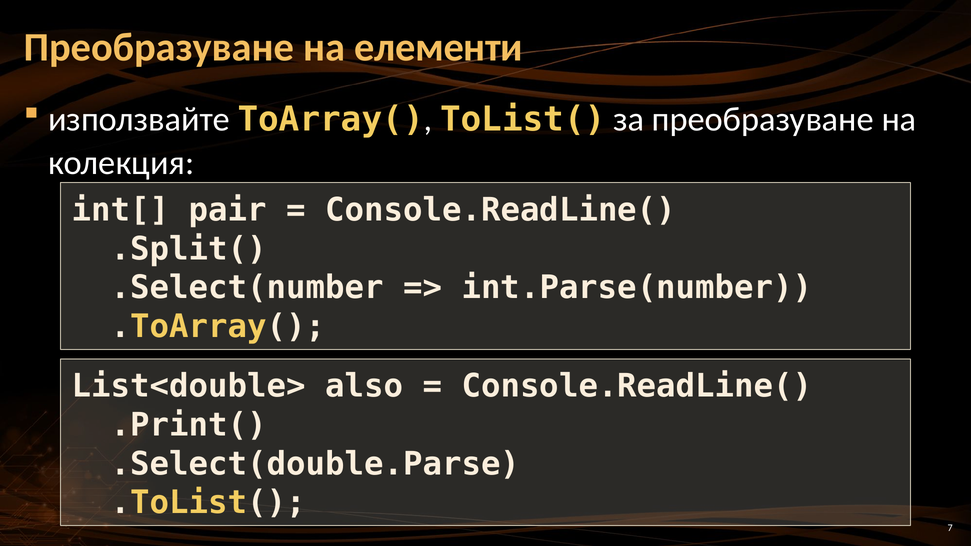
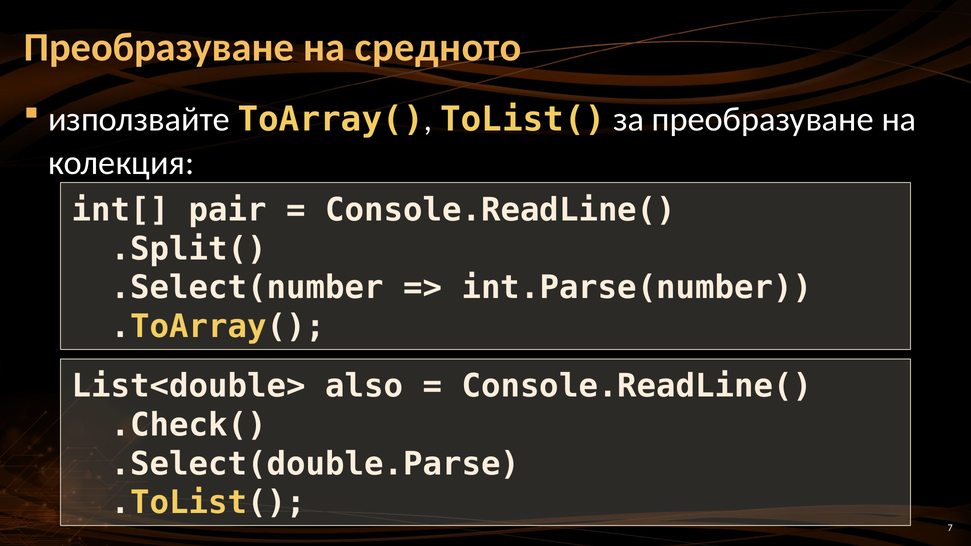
елементи: елементи -> средното
.Print(: .Print( -> .Check(
